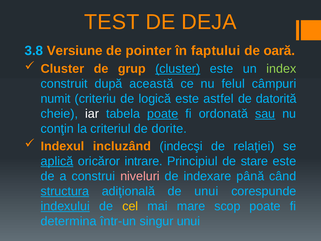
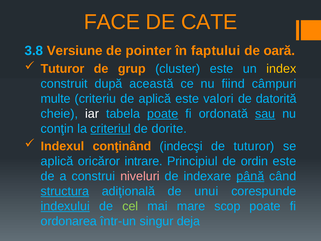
TEST: TEST -> FACE
DEJA: DEJA -> CATE
Cluster at (62, 69): Cluster -> Tuturor
cluster at (178, 69) underline: present -> none
index colour: light green -> yellow
felul: felul -> fiind
numit: numit -> multe
de logică: logică -> aplică
astfel: astfel -> valori
criteriul underline: none -> present
incluzând: incluzând -> conţinând
de relaţiei: relaţiei -> tuturor
aplică at (57, 161) underline: present -> none
stare: stare -> ordin
până underline: none -> present
cel colour: yellow -> light green
determina: determina -> ordonarea
singur unui: unui -> deja
